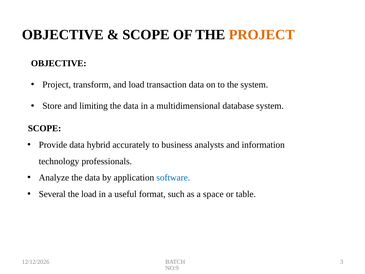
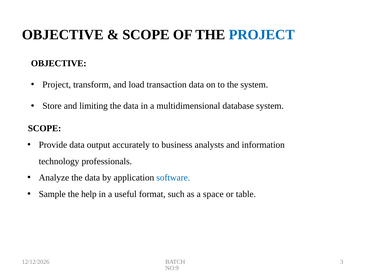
PROJECT at (262, 35) colour: orange -> blue
hybrid: hybrid -> output
Several: Several -> Sample
the load: load -> help
